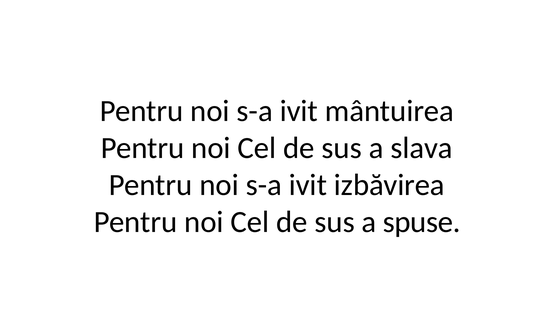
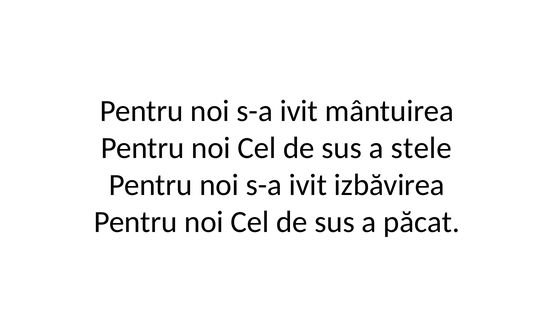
slava: slava -> stele
spuse: spuse -> păcat
